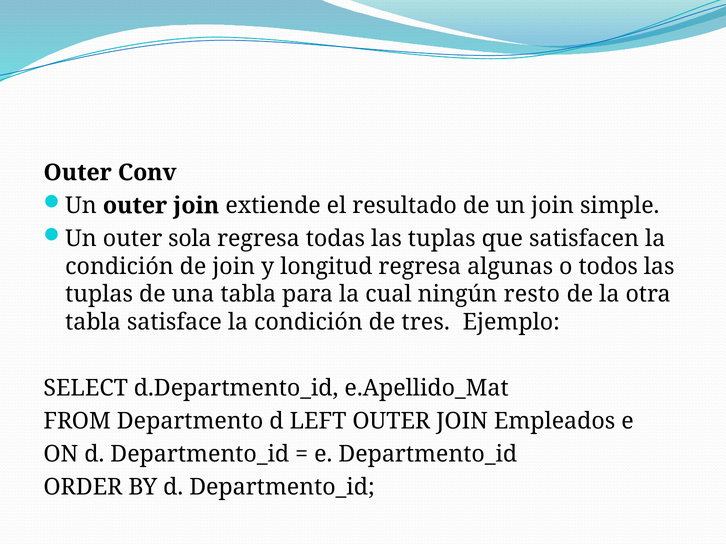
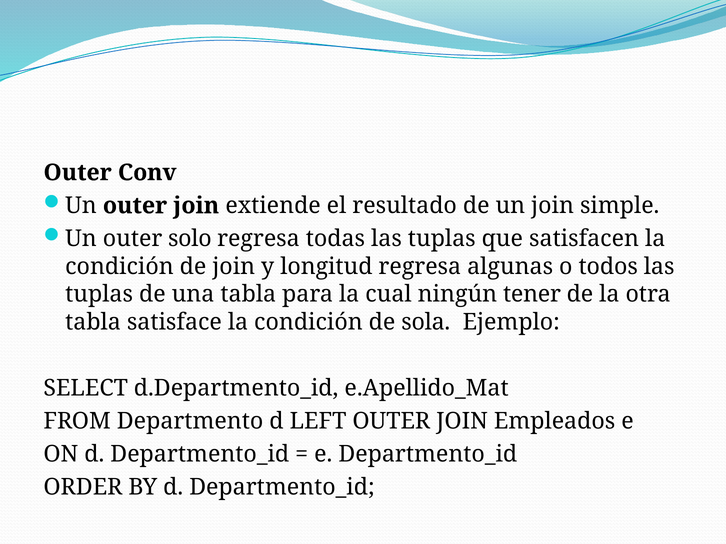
sola: sola -> solo
resto: resto -> tener
tres: tres -> sola
